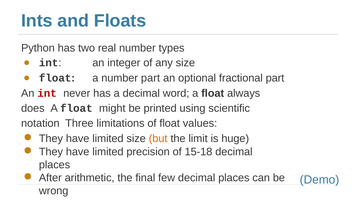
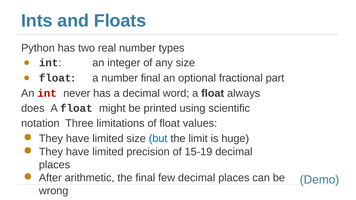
number part: part -> final
but colour: orange -> blue
15-18: 15-18 -> 15-19
